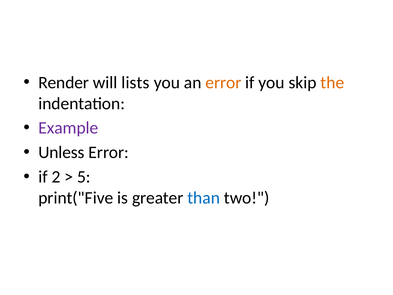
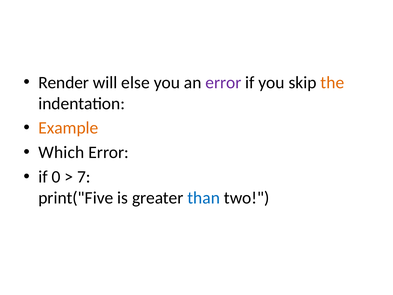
lists: lists -> else
error at (223, 82) colour: orange -> purple
Example colour: purple -> orange
Unless: Unless -> Which
2: 2 -> 0
5: 5 -> 7
